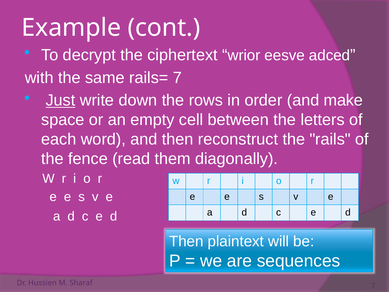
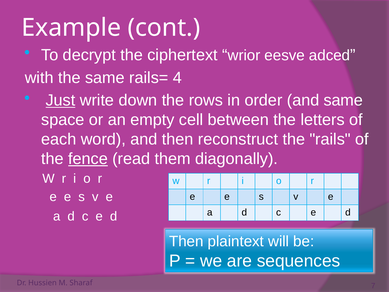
rails= 7: 7 -> 4
and make: make -> same
fence underline: none -> present
